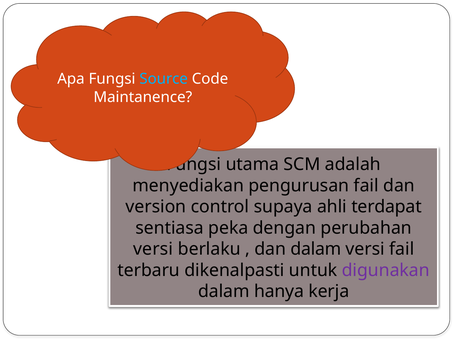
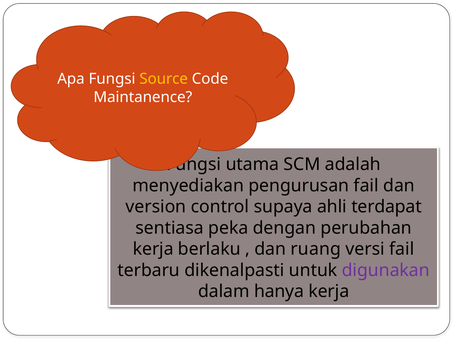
Source colour: light blue -> yellow
versi at (153, 249): versi -> kerja
dan dalam: dalam -> ruang
